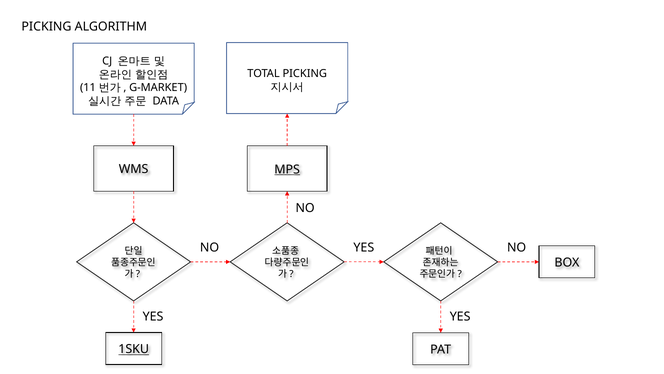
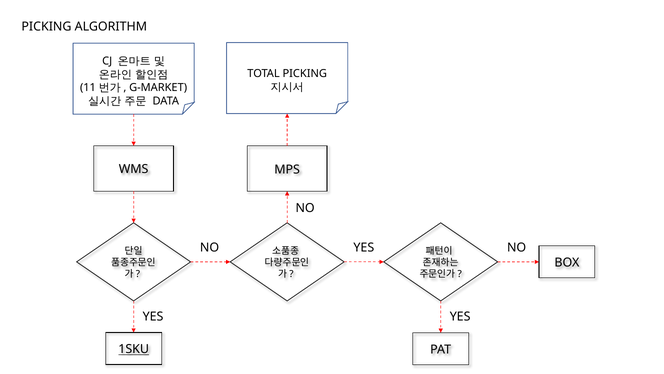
MPS underline: present -> none
